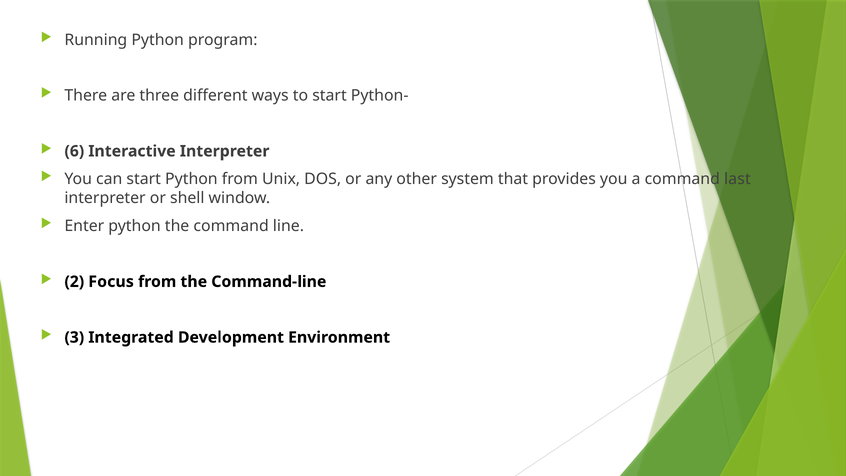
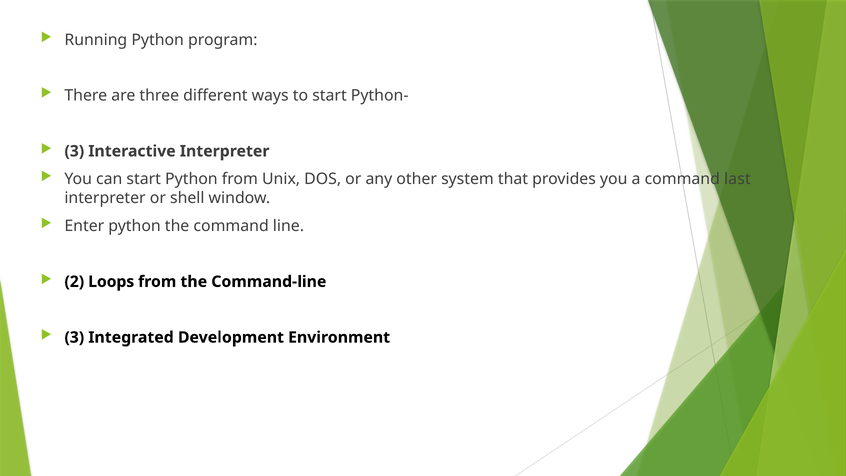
6 at (74, 151): 6 -> 3
Focus: Focus -> Loops
